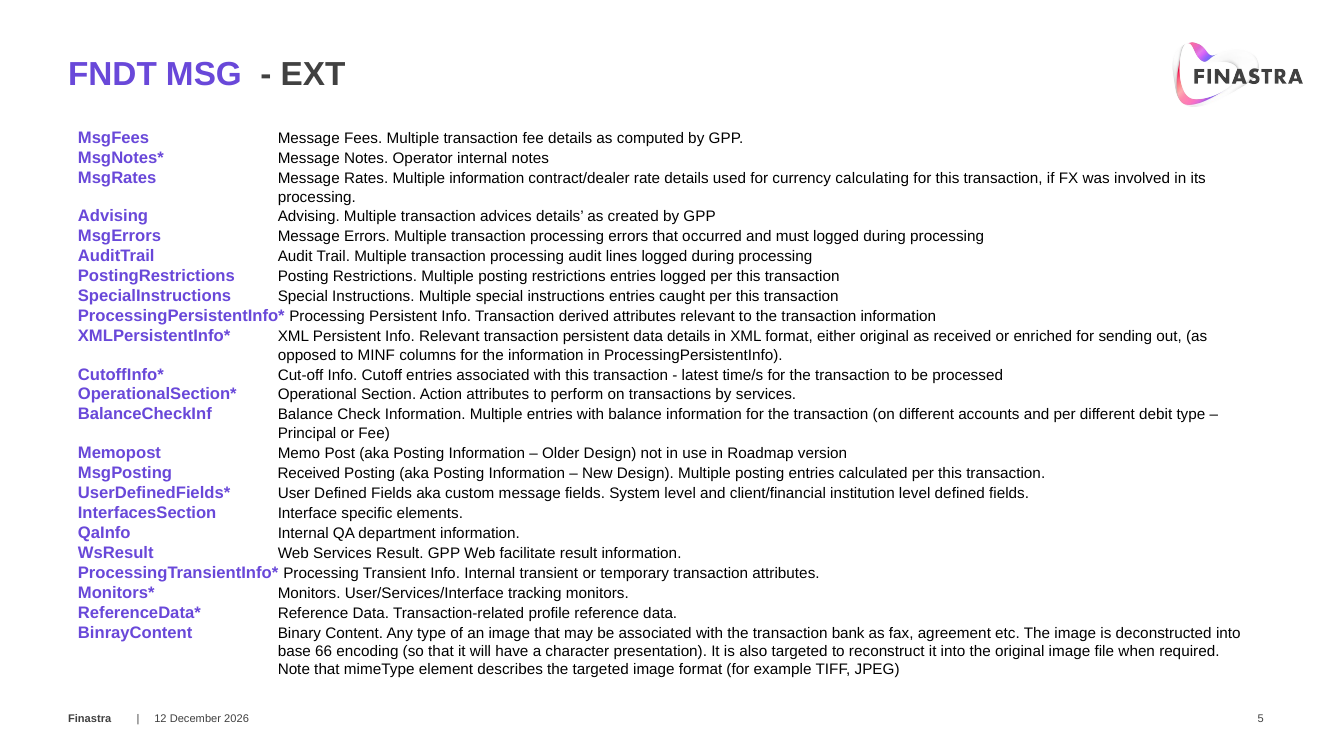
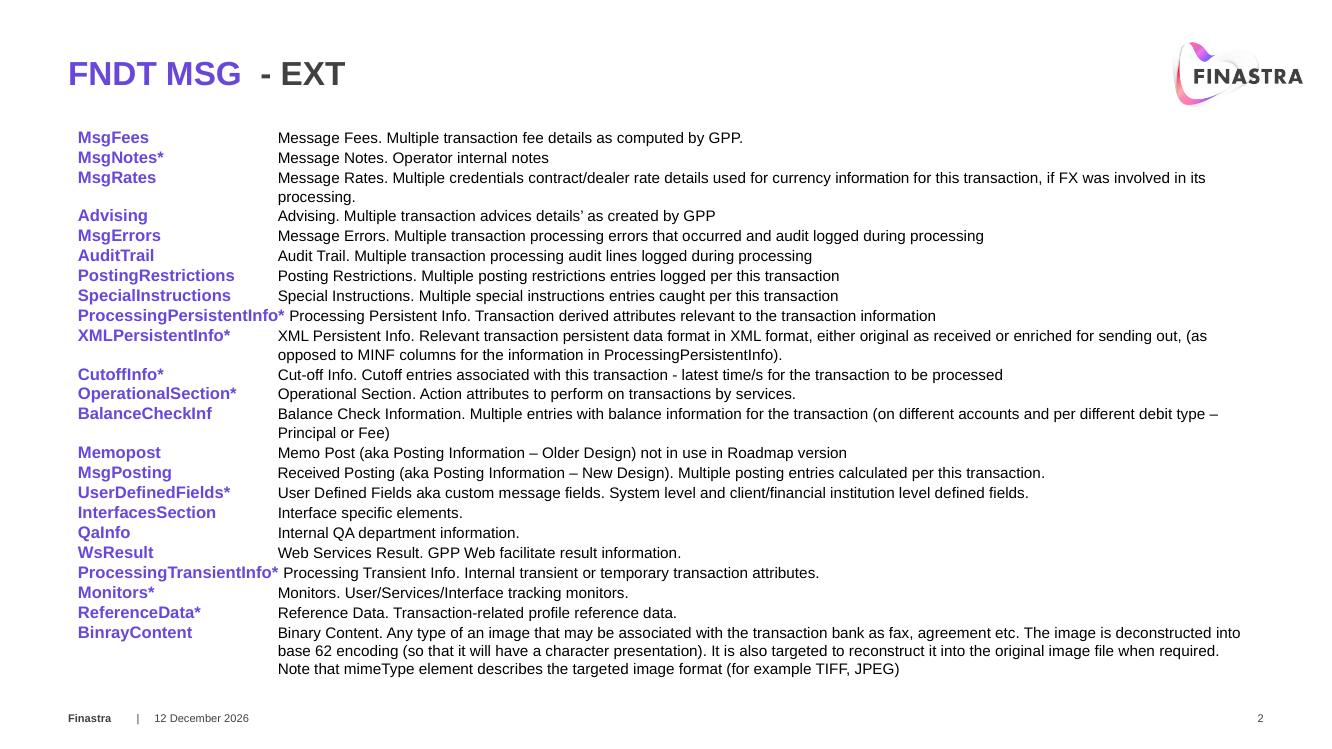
Multiple information: information -> credentials
currency calculating: calculating -> information
and must: must -> audit
data details: details -> format
66: 66 -> 62
5: 5 -> 2
